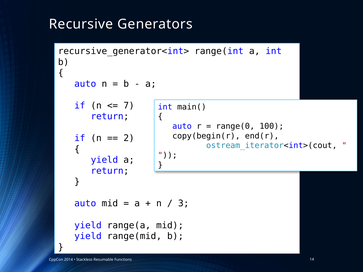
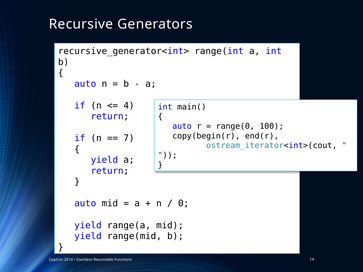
7: 7 -> 4
2: 2 -> 7
3: 3 -> 0
